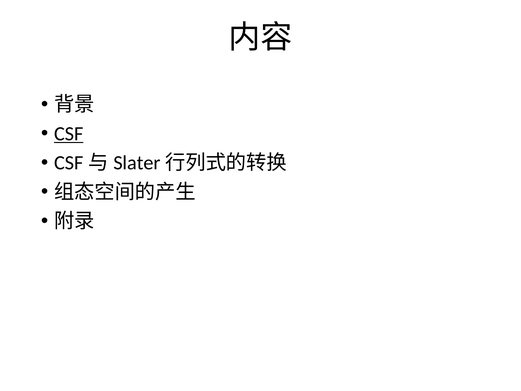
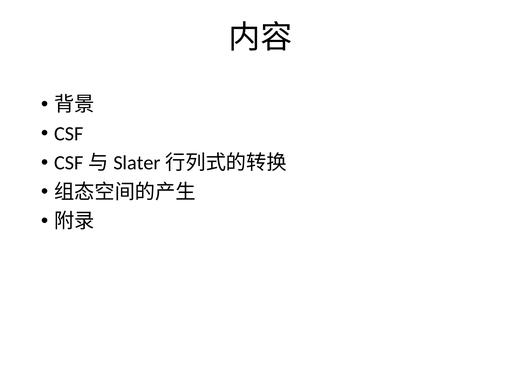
CSF underline: present -> none
